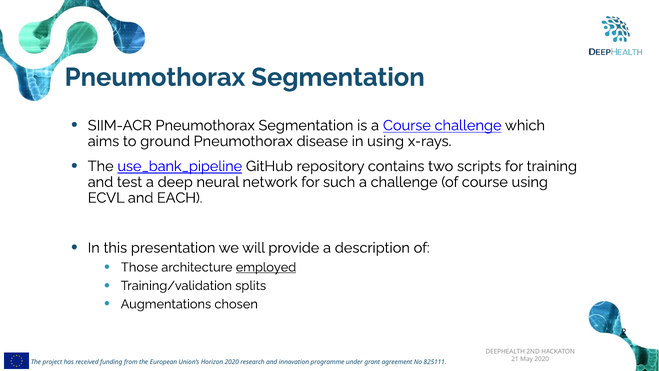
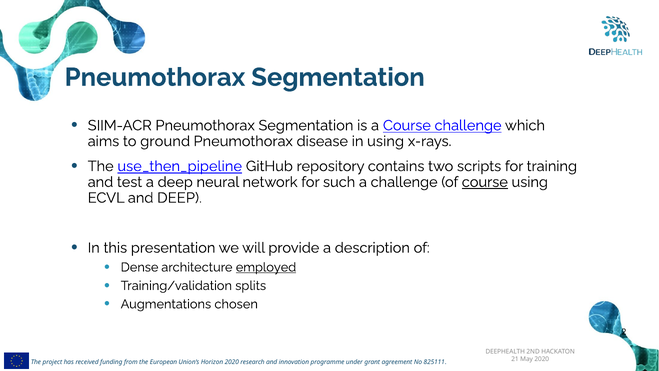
use_bank_pipeline: use_bank_pipeline -> use_then_pipeline
course at (485, 182) underline: none -> present
and EACH: EACH -> DEEP
Those: Those -> Dense
